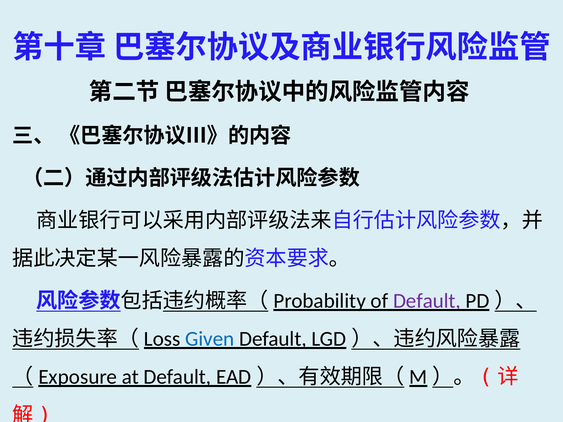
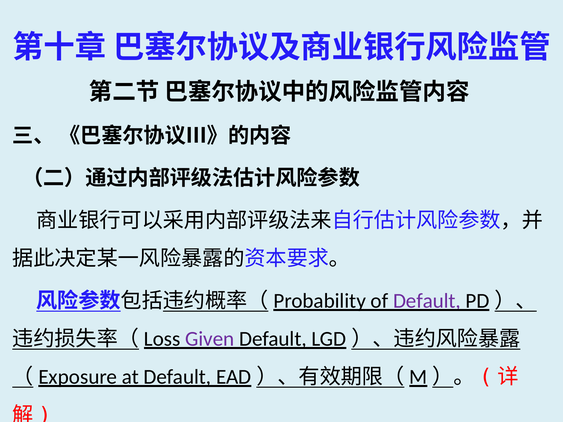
Given colour: blue -> purple
